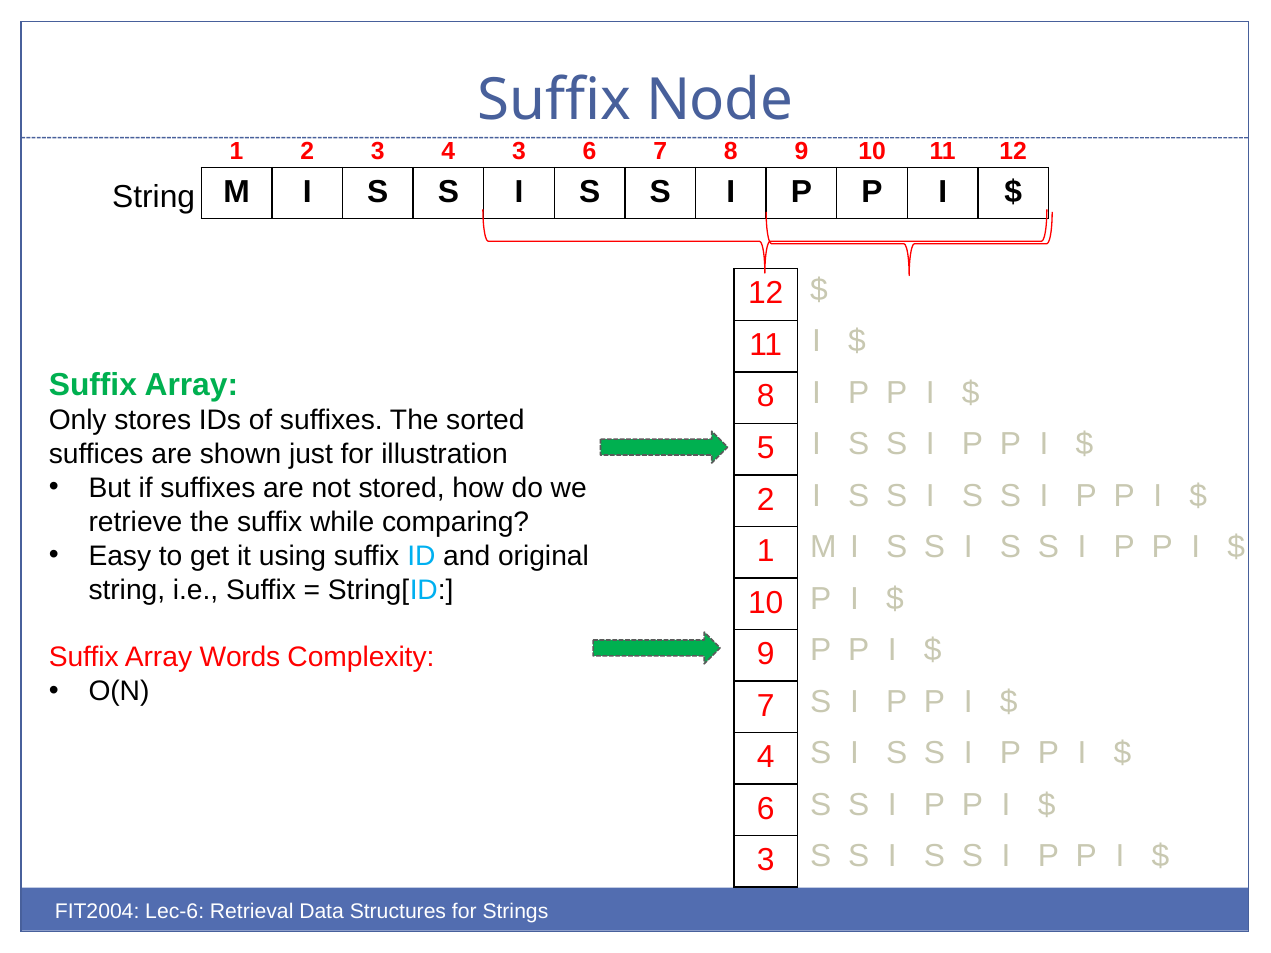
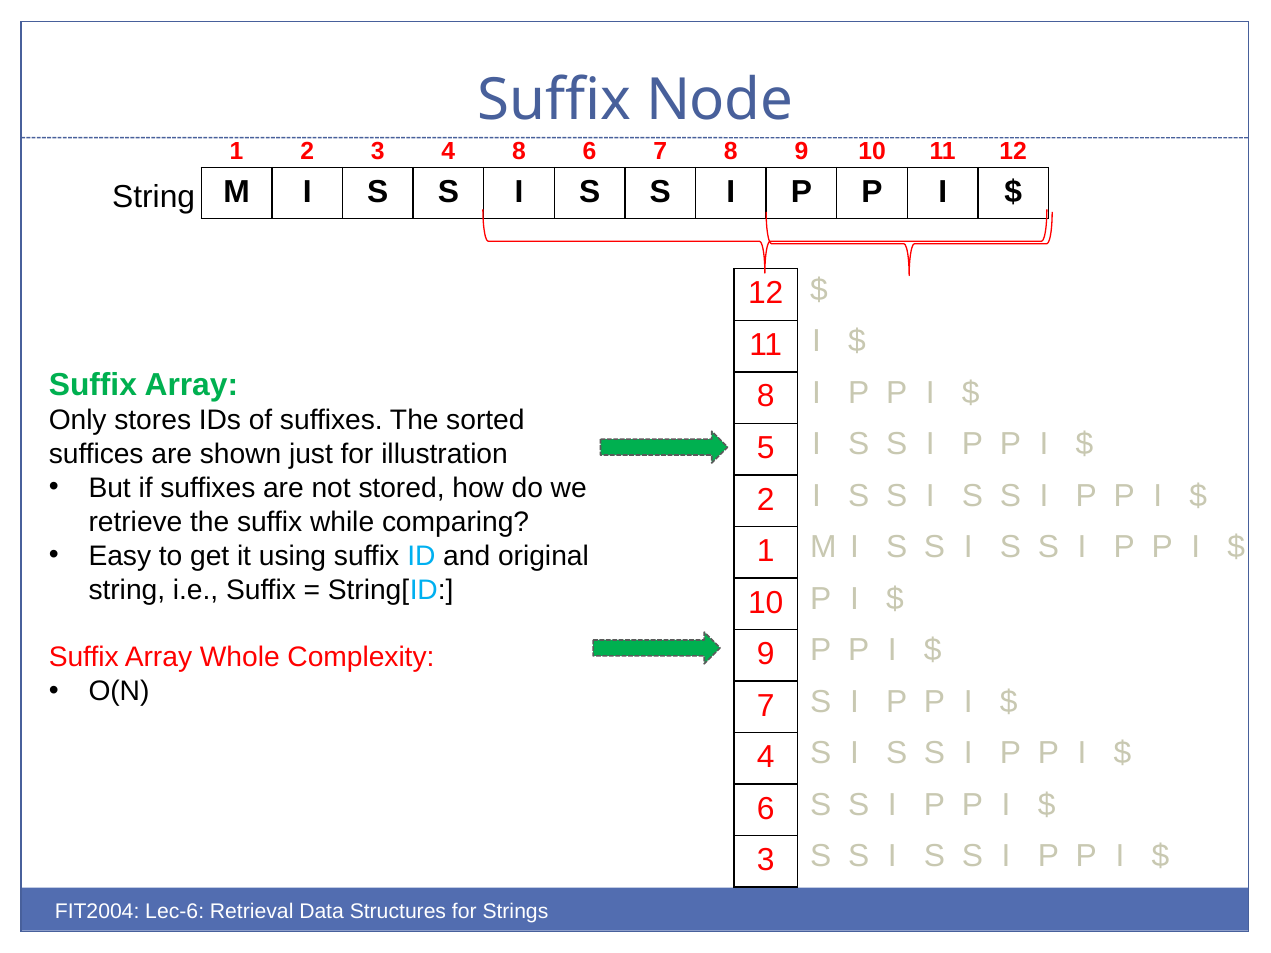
4 3: 3 -> 8
Words: Words -> Whole
